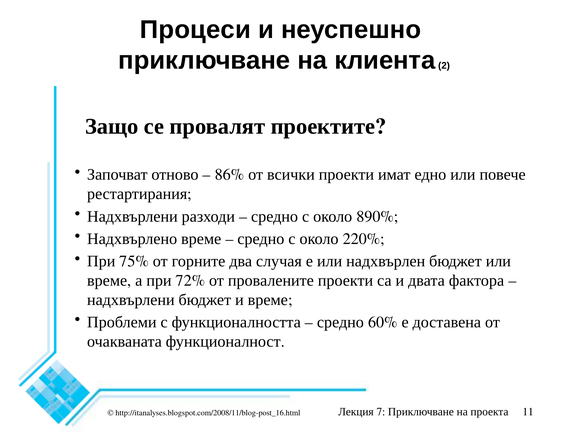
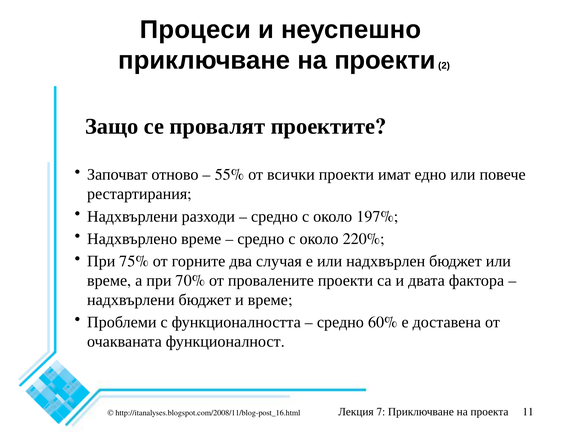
на клиента: клиента -> проекти
86%: 86% -> 55%
890%: 890% -> 197%
72%: 72% -> 70%
